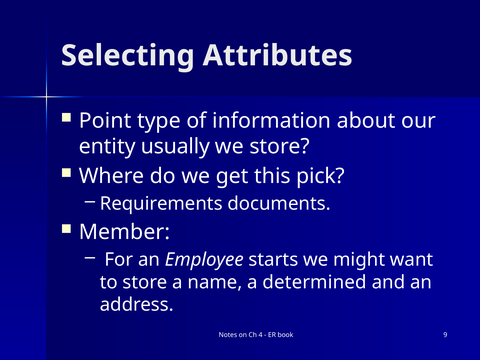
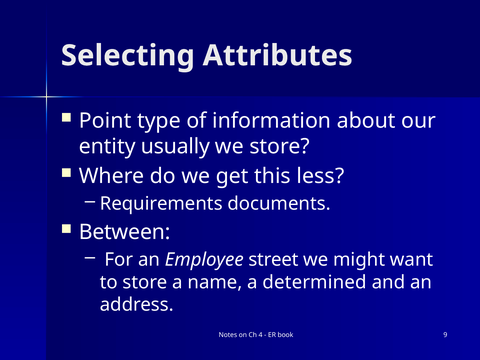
pick: pick -> less
Member: Member -> Between
starts: starts -> street
